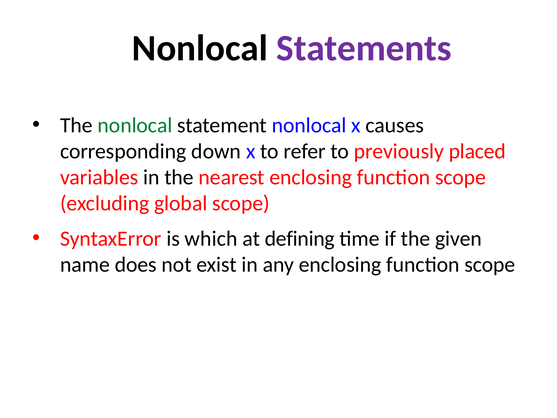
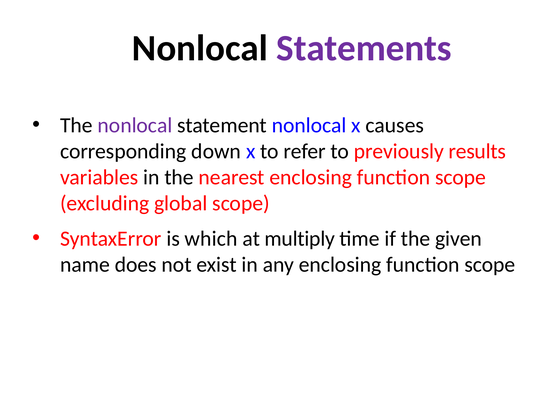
nonlocal at (135, 125) colour: green -> purple
placed: placed -> results
defining: defining -> multiply
